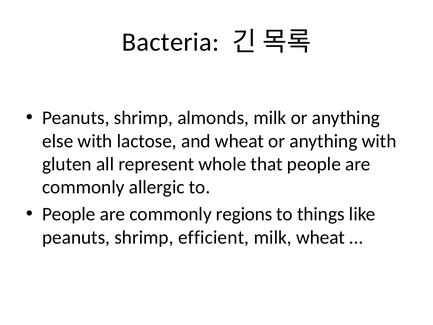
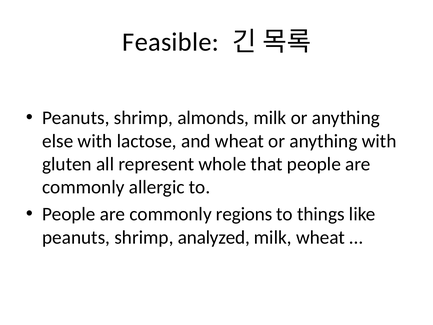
Bacteria: Bacteria -> Feasible
efficient: efficient -> analyzed
